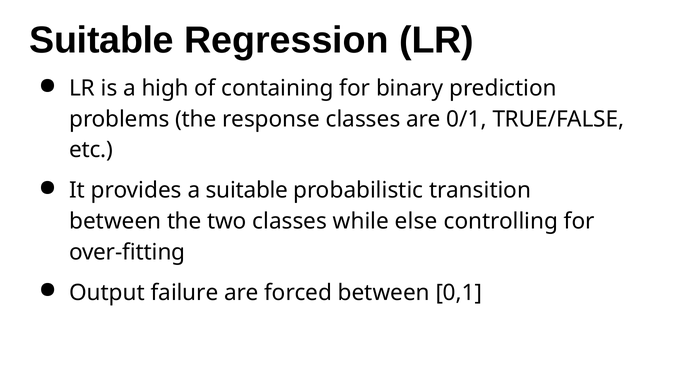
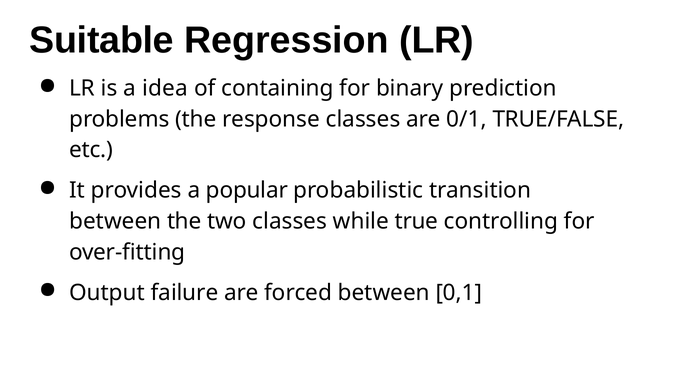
high: high -> idea
a suitable: suitable -> popular
else: else -> true
